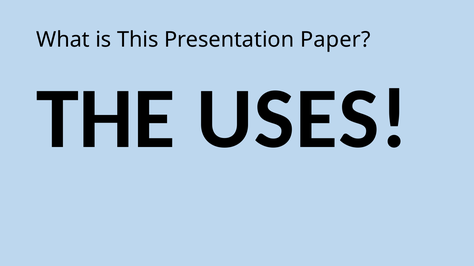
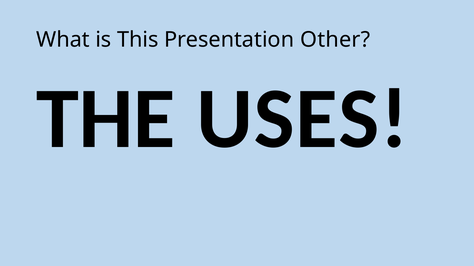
Paper: Paper -> Other
